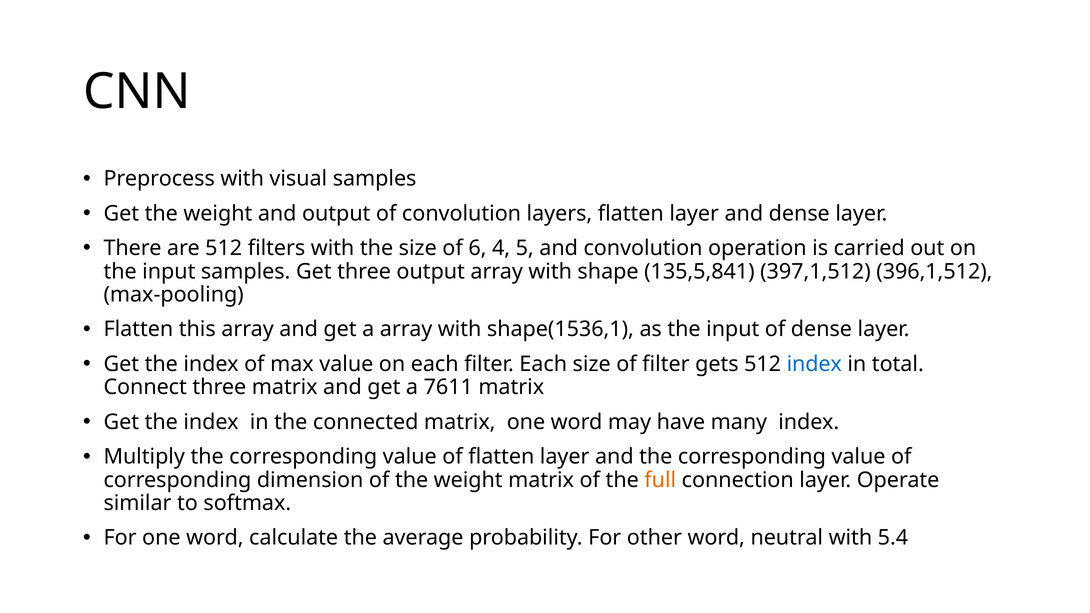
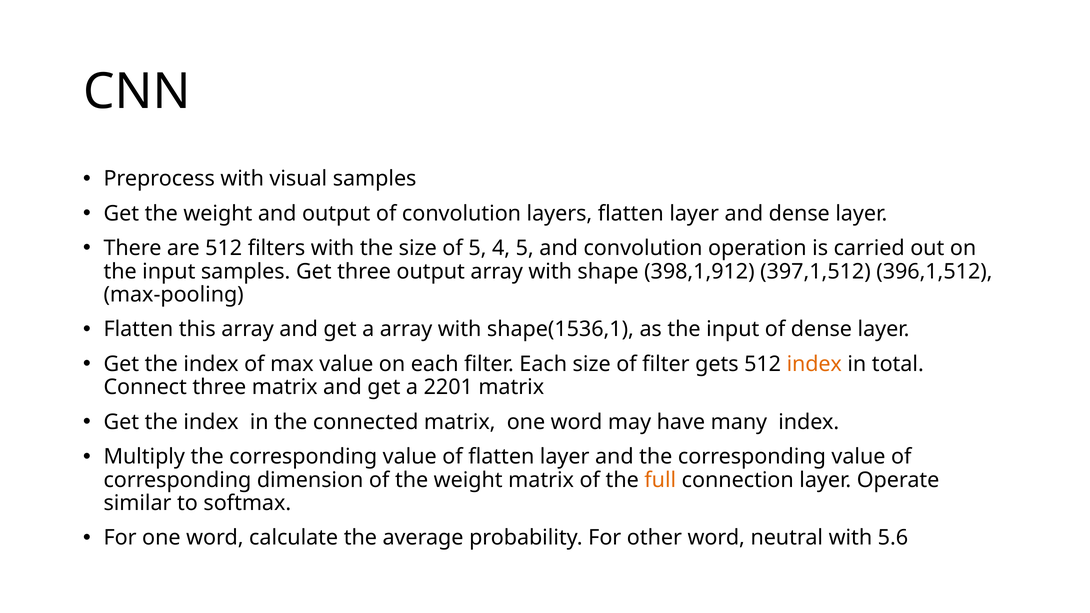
of 6: 6 -> 5
135,5,841: 135,5,841 -> 398,1,912
index at (814, 364) colour: blue -> orange
7611: 7611 -> 2201
5.4: 5.4 -> 5.6
